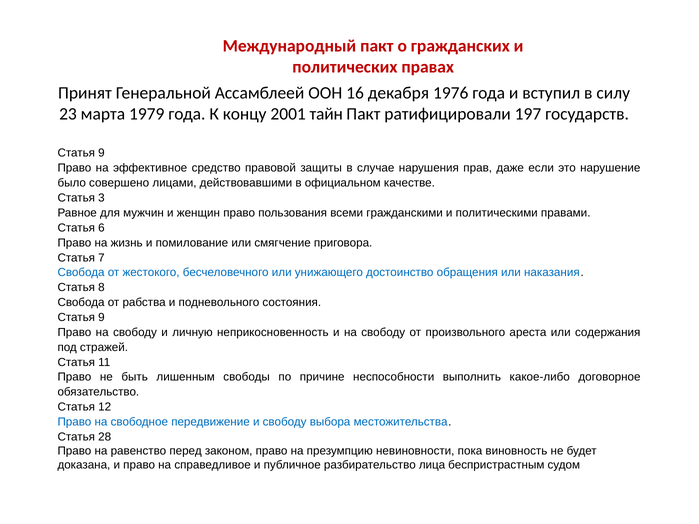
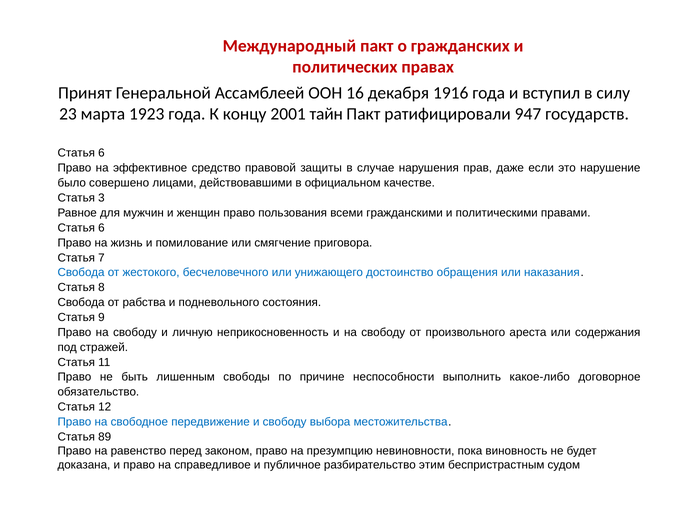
1976: 1976 -> 1916
1979: 1979 -> 1923
197: 197 -> 947
9 at (101, 153): 9 -> 6
28: 28 -> 89
лица: лица -> этим
